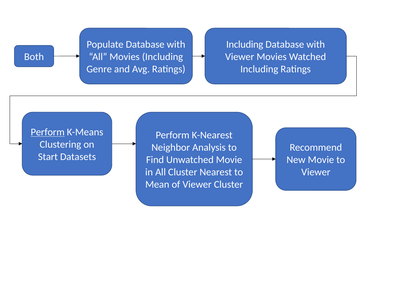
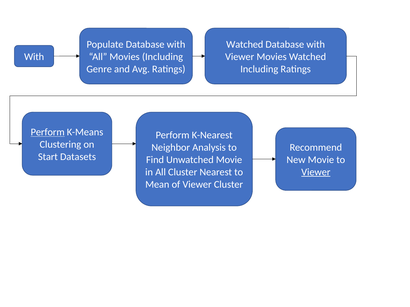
Including at (245, 45): Including -> Watched
Both at (34, 57): Both -> With
Viewer at (316, 172) underline: none -> present
